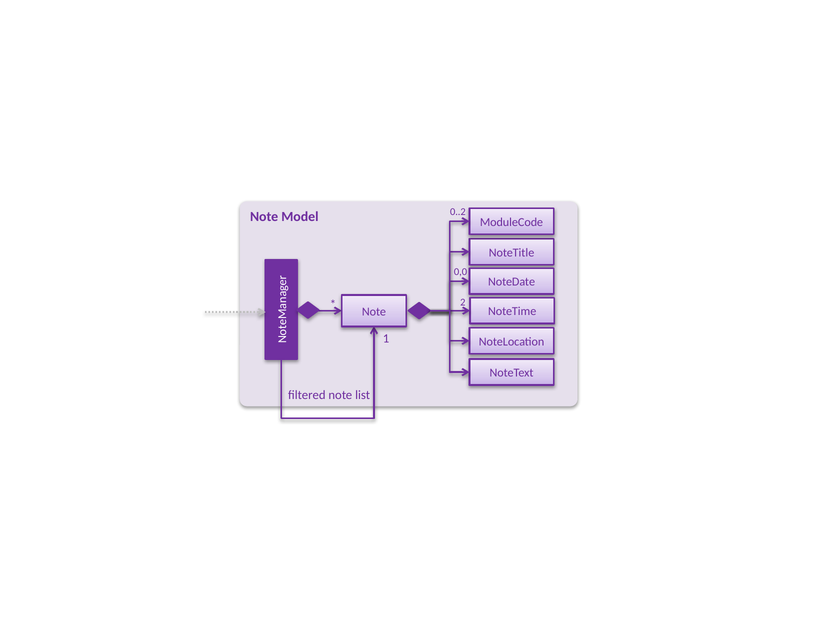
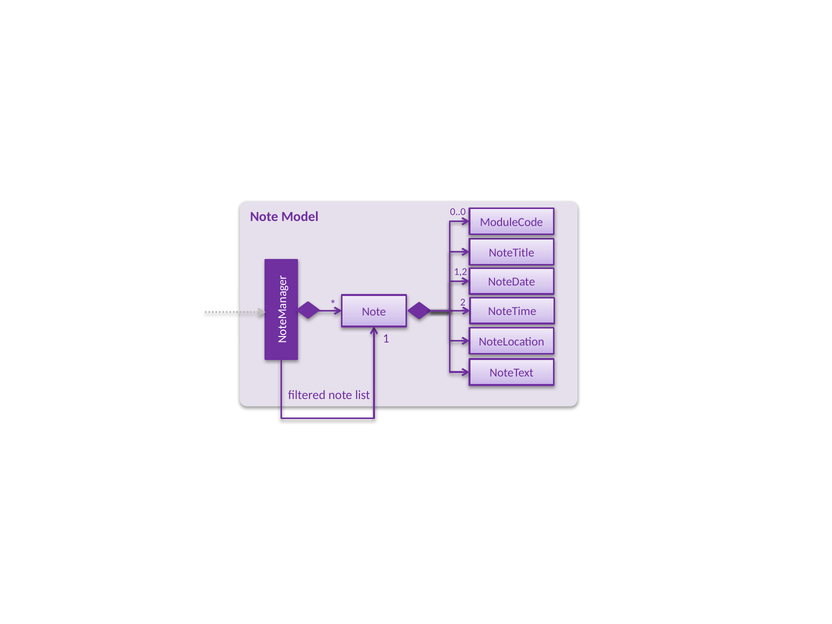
0..2: 0..2 -> 0..0
0,0: 0,0 -> 1,2
